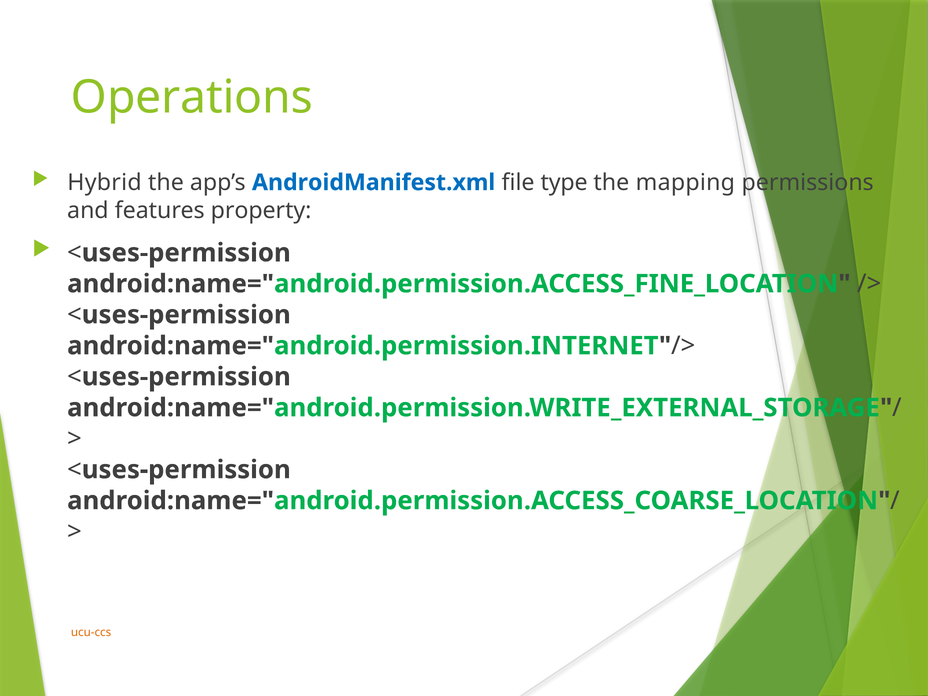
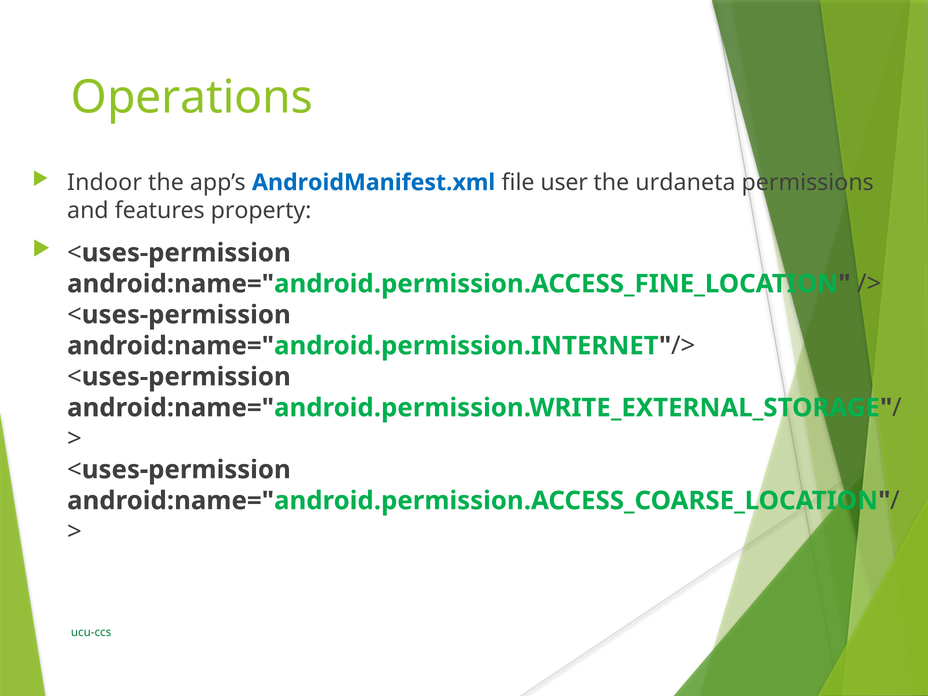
Hybrid: Hybrid -> Indoor
type: type -> user
mapping: mapping -> urdaneta
ucu-ccs colour: orange -> green
